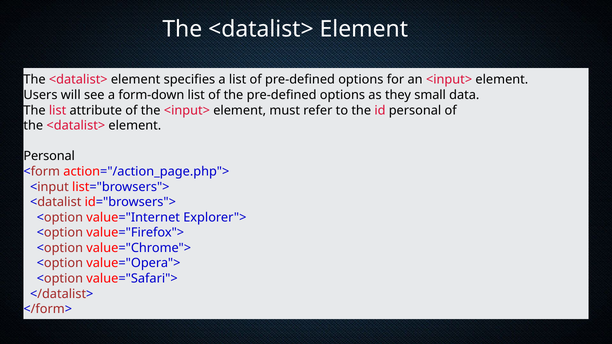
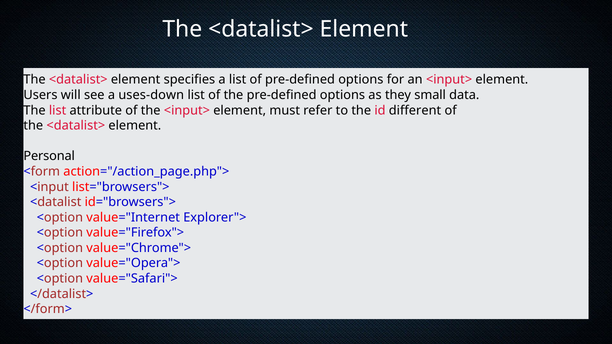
form-down: form-down -> uses-down
id personal: personal -> different
